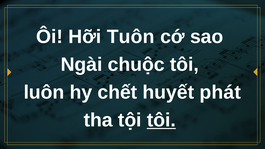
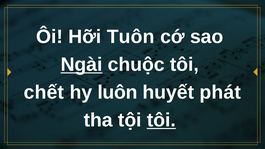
Ngài underline: none -> present
luôn: luôn -> chết
chết: chết -> luôn
